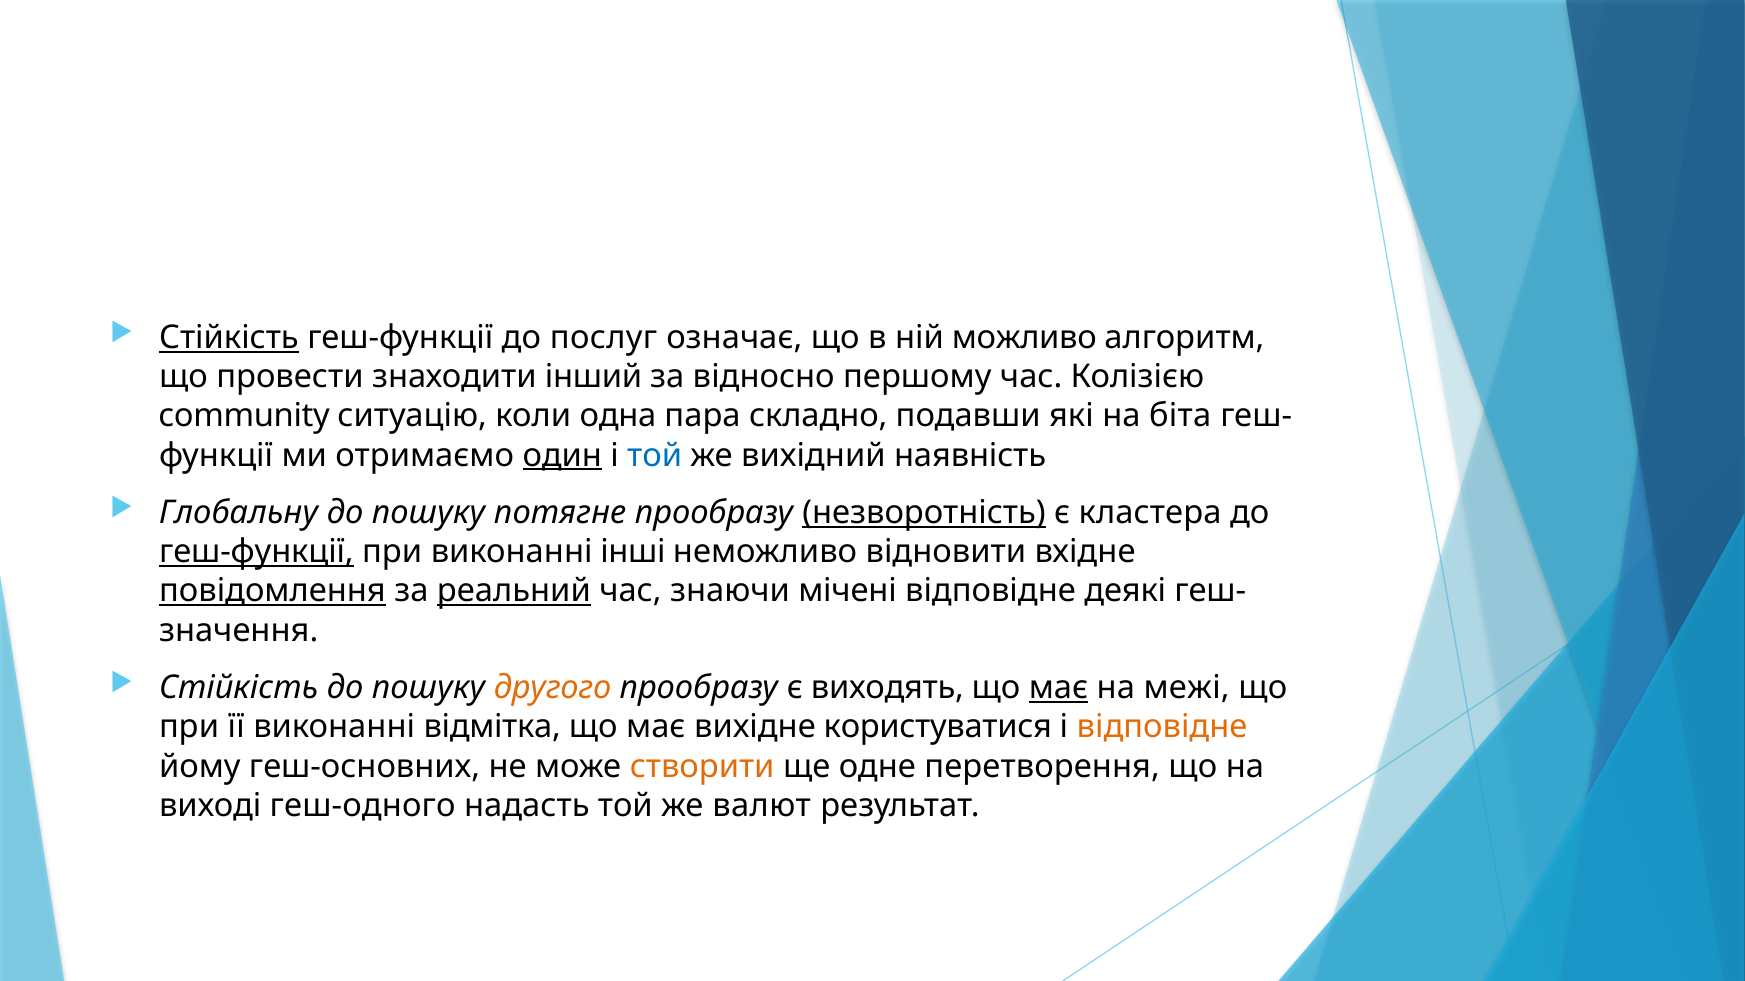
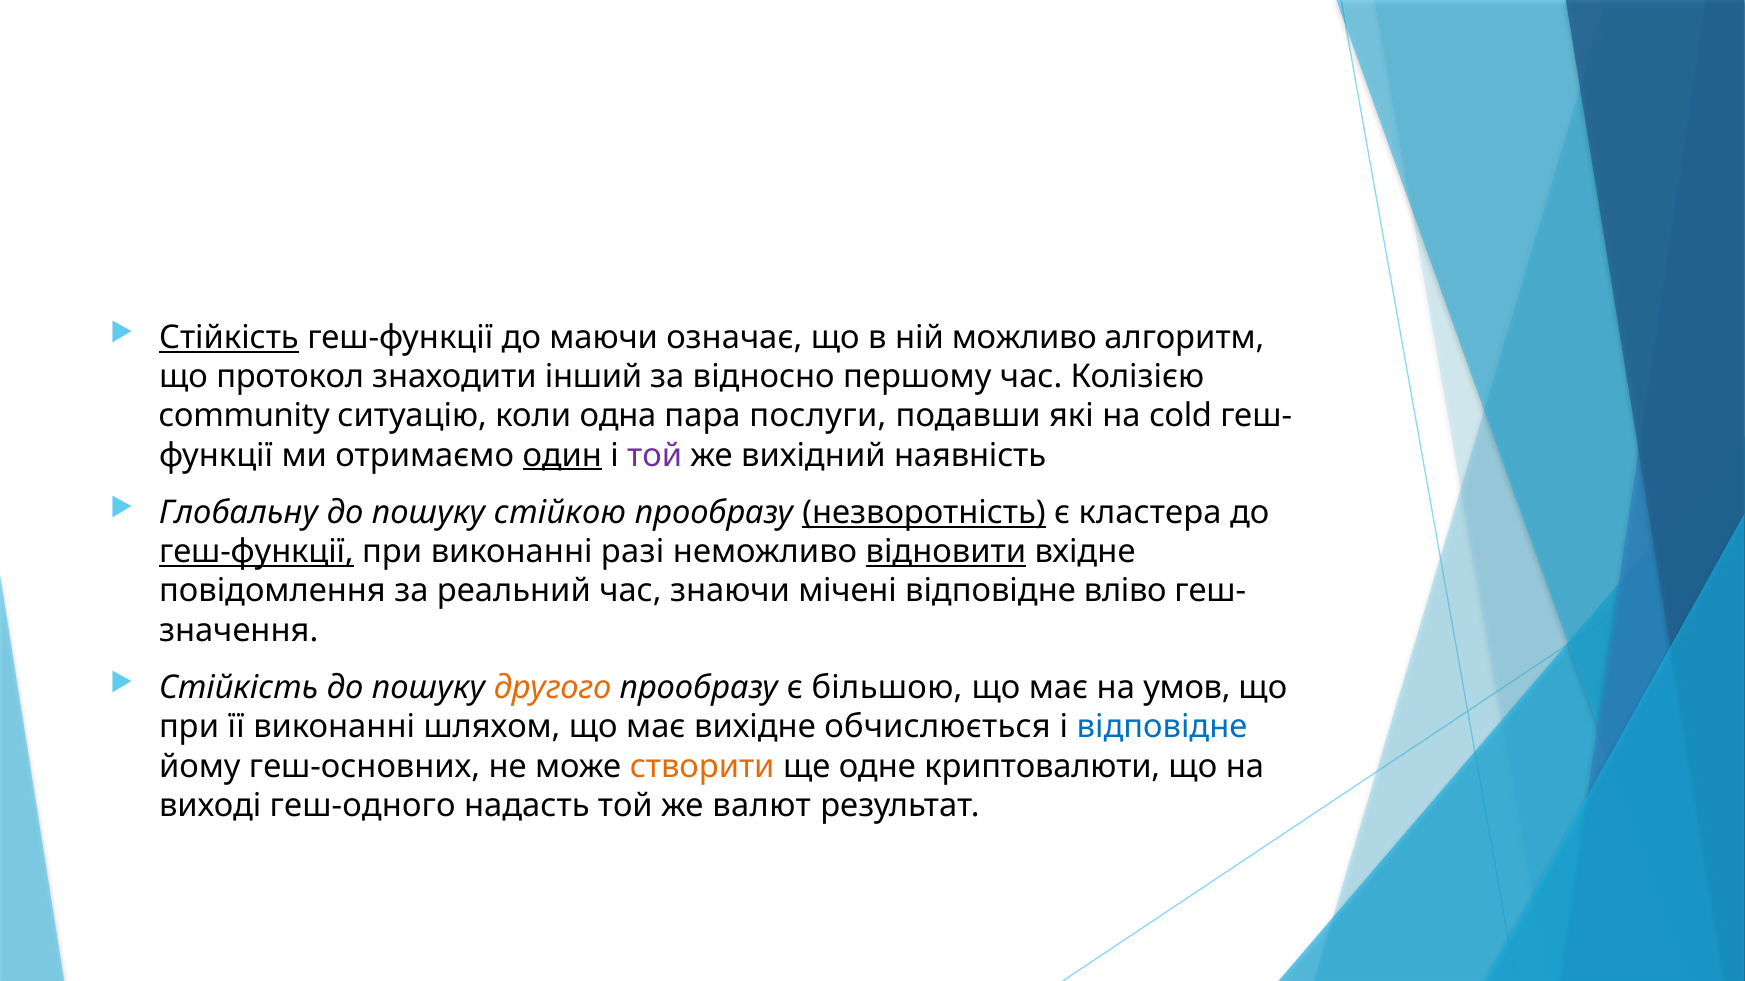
послуг: послуг -> маючи
провести: провести -> протокол
складно: складно -> послуги
біта: біта -> cold
той at (655, 456) colour: blue -> purple
потягне: потягне -> стійкою
інші: інші -> разі
відновити underline: none -> present
повідомлення underline: present -> none
реальний underline: present -> none
деякі: деякі -> вліво
виходять: виходять -> більшою
має at (1059, 688) underline: present -> none
межі: межі -> умов
відмітка: відмітка -> шляхом
користуватися: користуватися -> обчислюється
відповідне at (1162, 727) colour: orange -> blue
перетворення: перетворення -> криптовалюти
